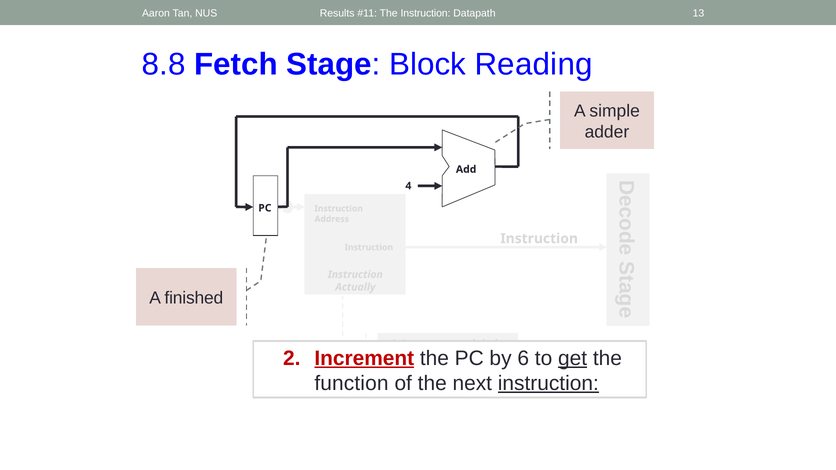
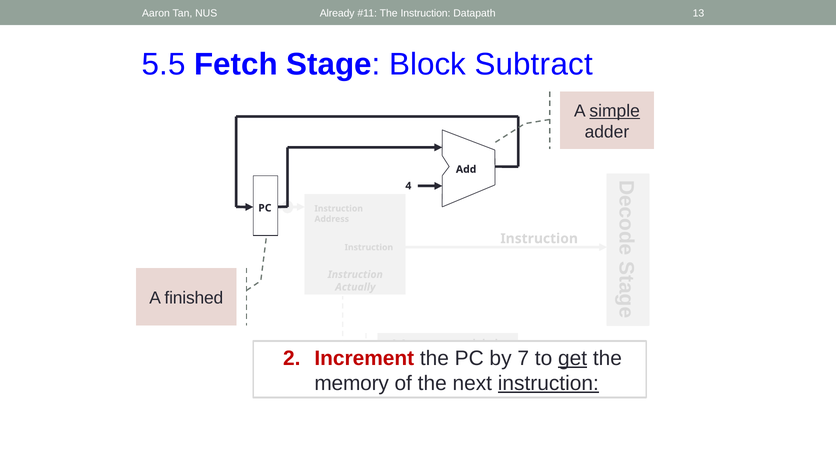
Results: Results -> Already
8.8: 8.8 -> 5.5
Reading: Reading -> Subtract
simple underline: none -> present
Increment underline: present -> none
6: 6 -> 7
function at (351, 383): function -> memory
